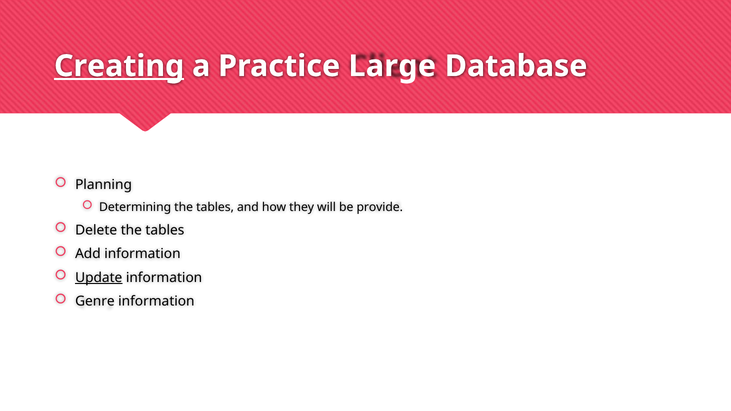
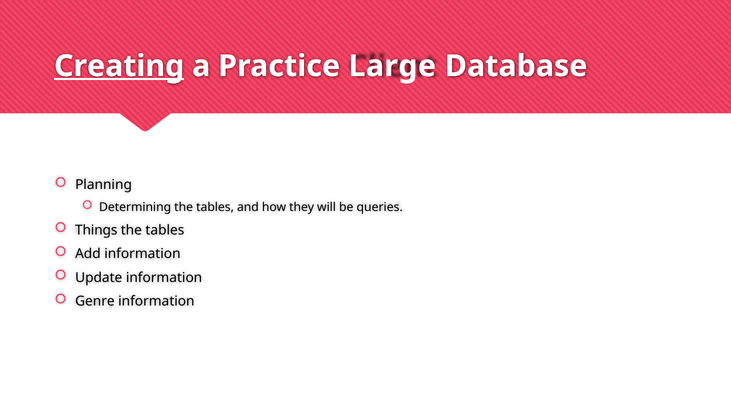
provide: provide -> queries
Delete: Delete -> Things
Update underline: present -> none
